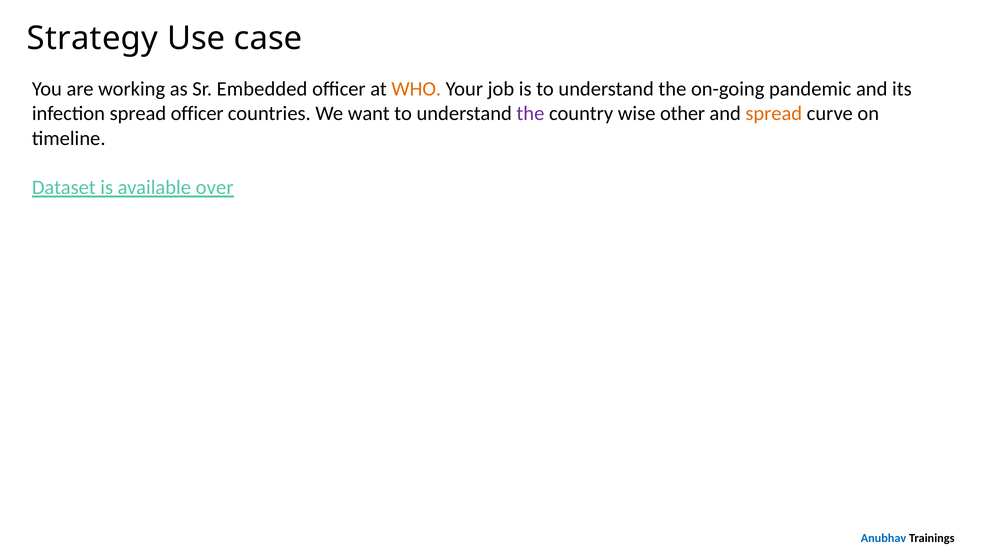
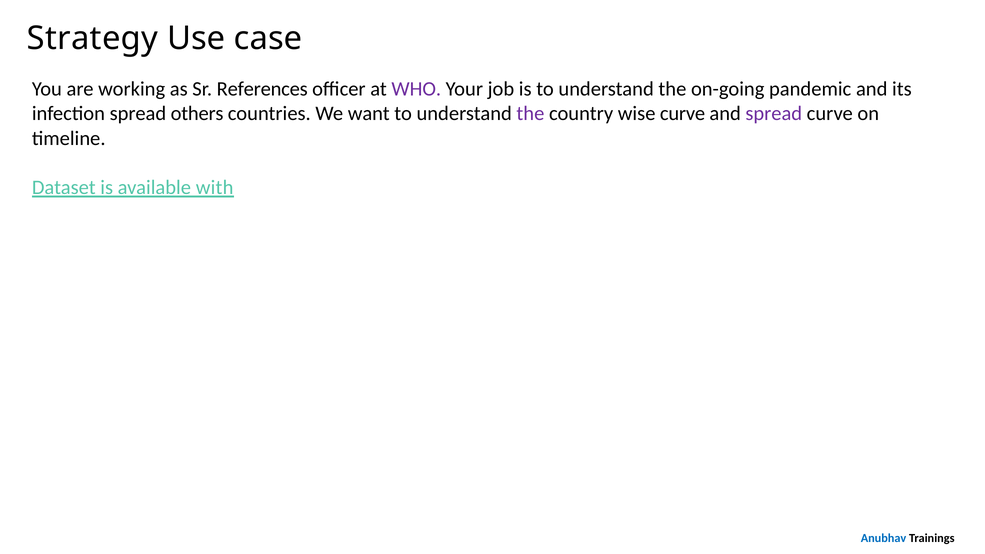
Embedded: Embedded -> References
WHO colour: orange -> purple
spread officer: officer -> others
wise other: other -> curve
spread at (774, 114) colour: orange -> purple
over: over -> with
